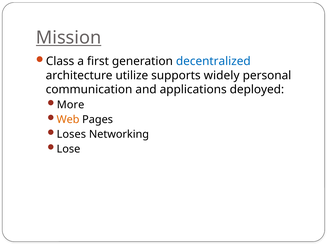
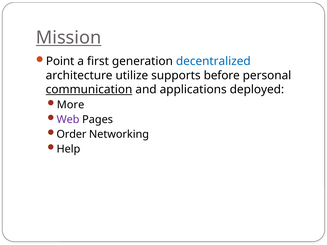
Class: Class -> Point
widely: widely -> before
communication underline: none -> present
Web colour: orange -> purple
Loses: Loses -> Order
Lose: Lose -> Help
